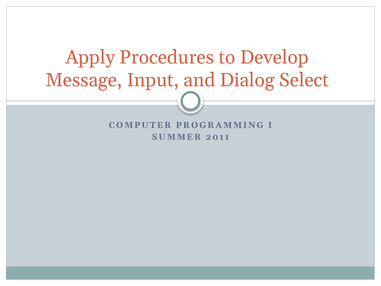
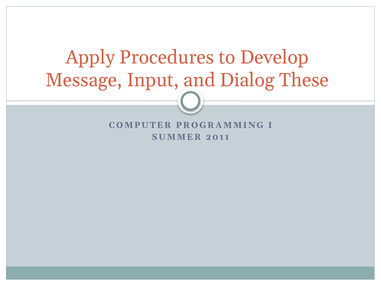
Select: Select -> These
